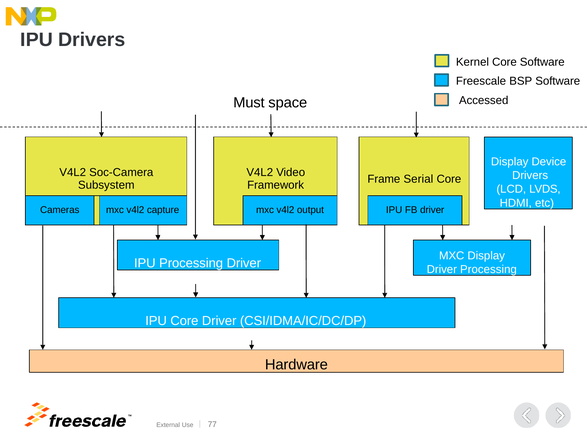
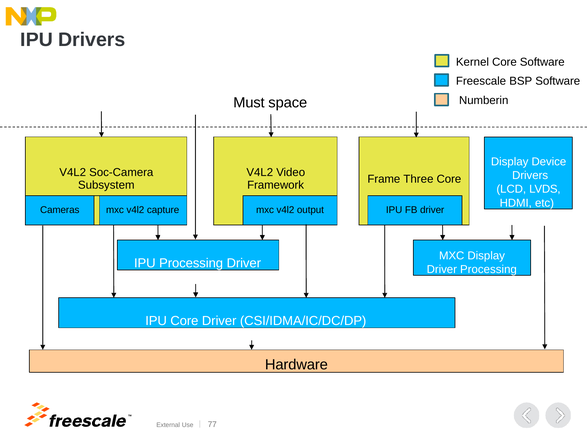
Accessed: Accessed -> Numberin
Serial: Serial -> Three
